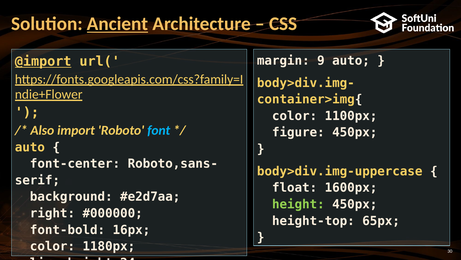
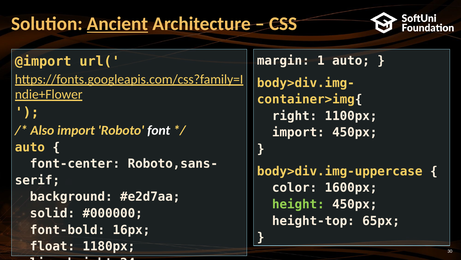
9: 9 -> 1
@import underline: present -> none
color at (295, 116): color -> right
font colour: light blue -> white
figure at (298, 132): figure -> import
float: float -> color
right: right -> solid
color at (52, 246): color -> float
